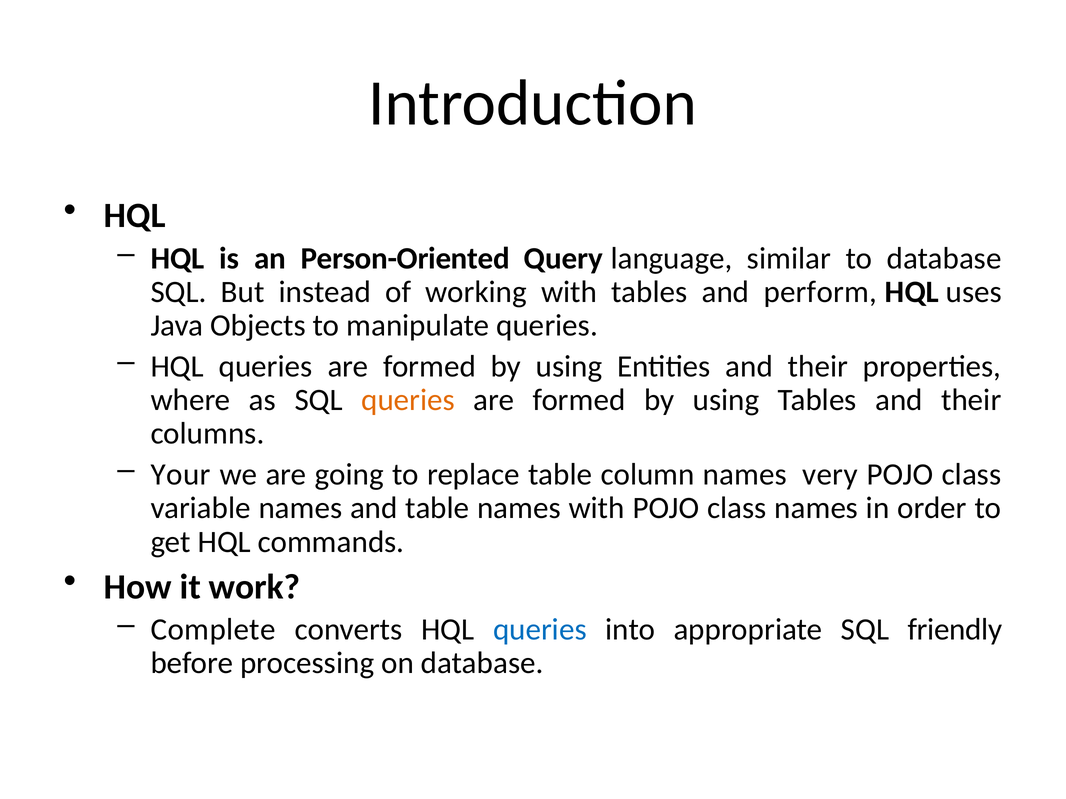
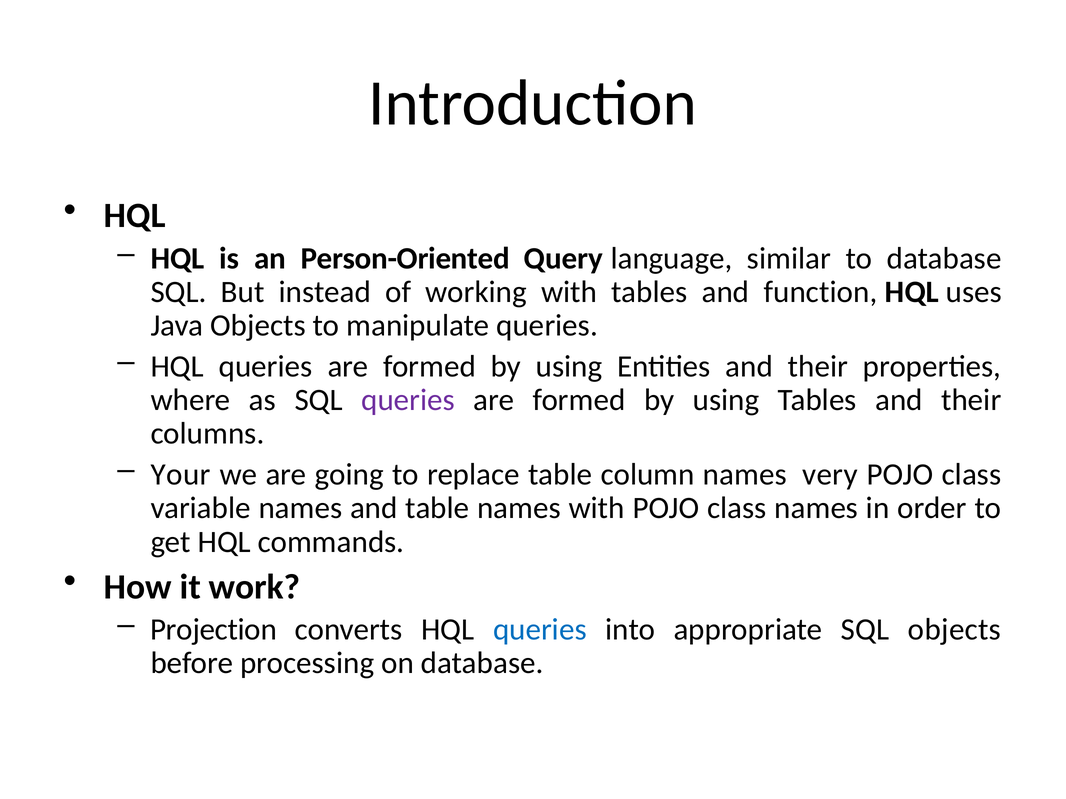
perform: perform -> function
queries at (408, 400) colour: orange -> purple
Complete: Complete -> Projection
SQL friendly: friendly -> objects
